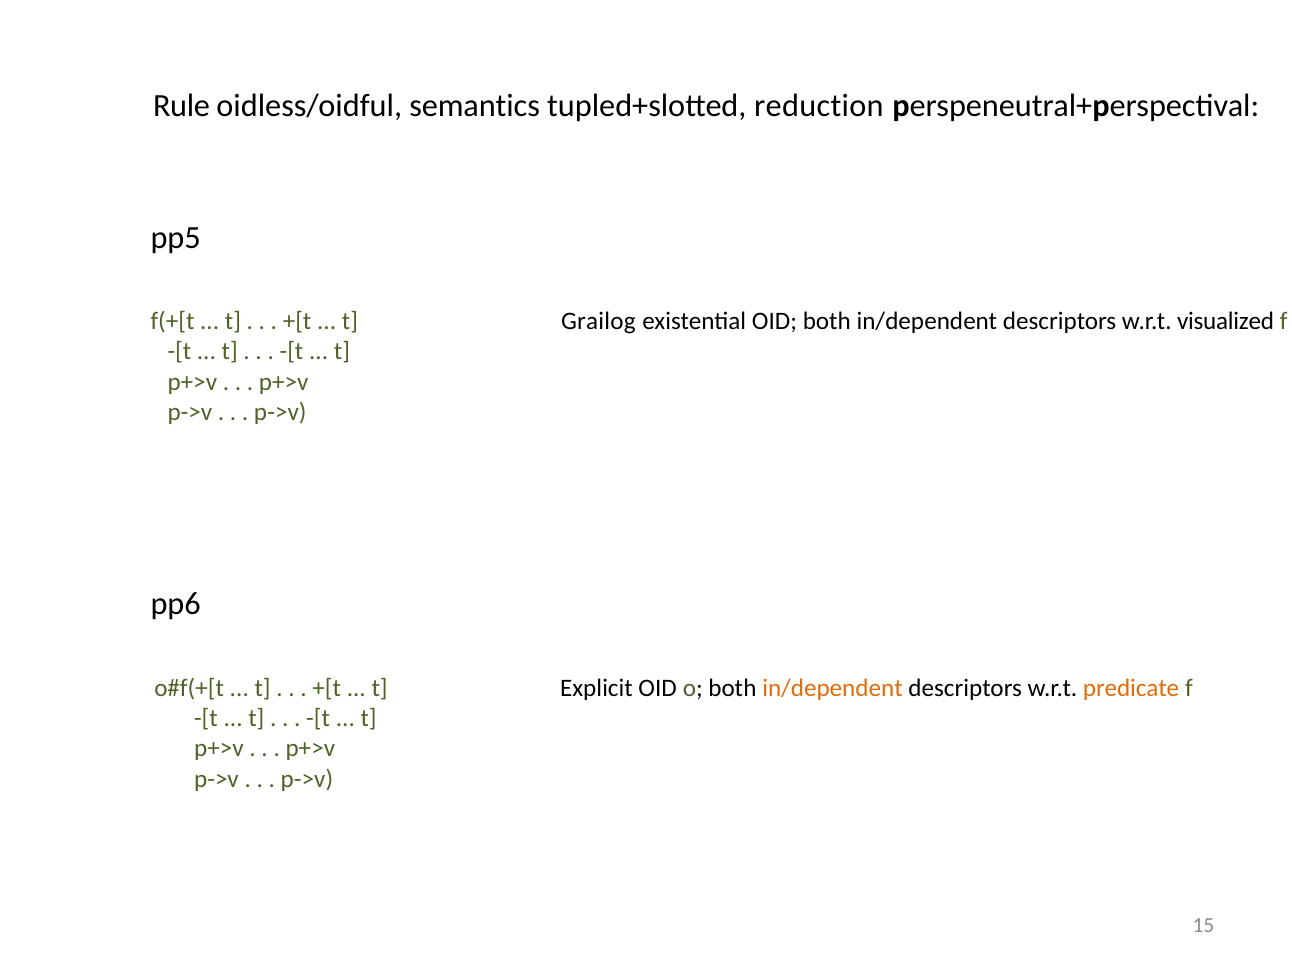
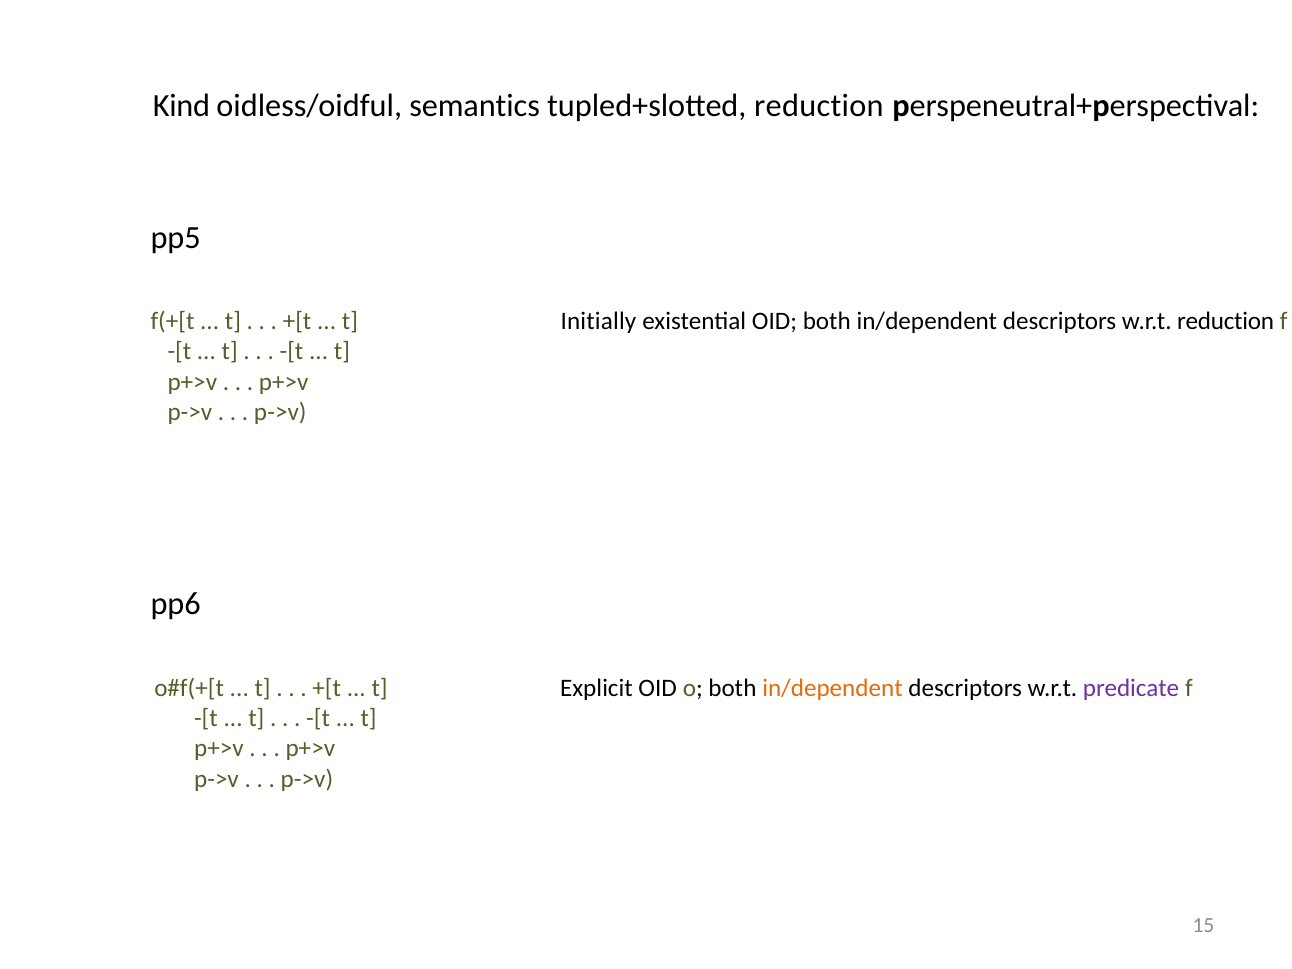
Rule: Rule -> Kind
Grailog: Grailog -> Initially
w.r.t visualized: visualized -> reduction
predicate colour: orange -> purple
